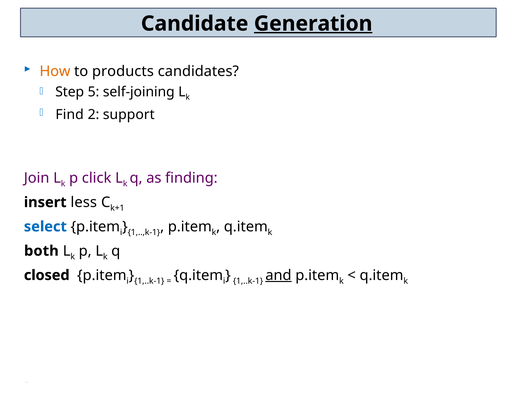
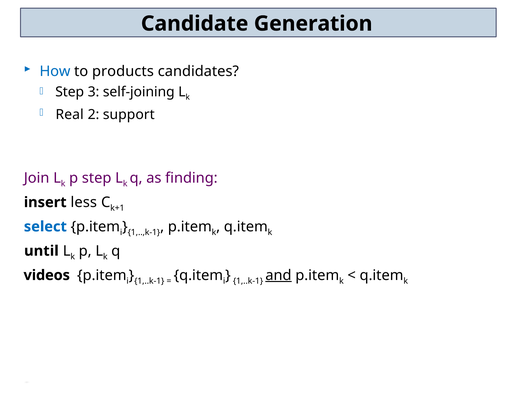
Generation underline: present -> none
How colour: orange -> blue
5: 5 -> 3
Find: Find -> Real
p click: click -> step
both: both -> until
closed: closed -> videos
